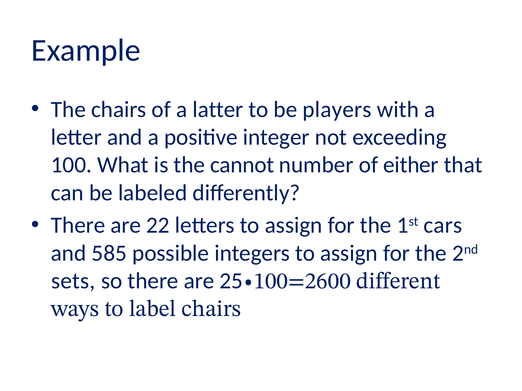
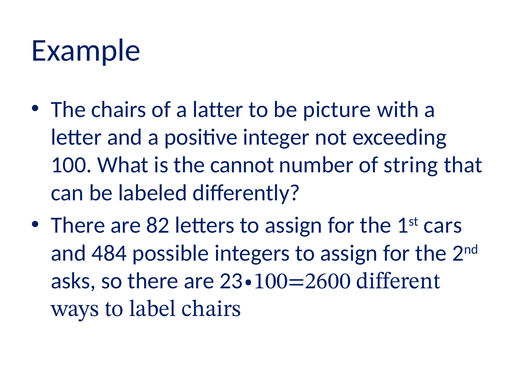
players: players -> picture
either: either -> string
22: 22 -> 82
585: 585 -> 484
sets: sets -> asks
25: 25 -> 23
